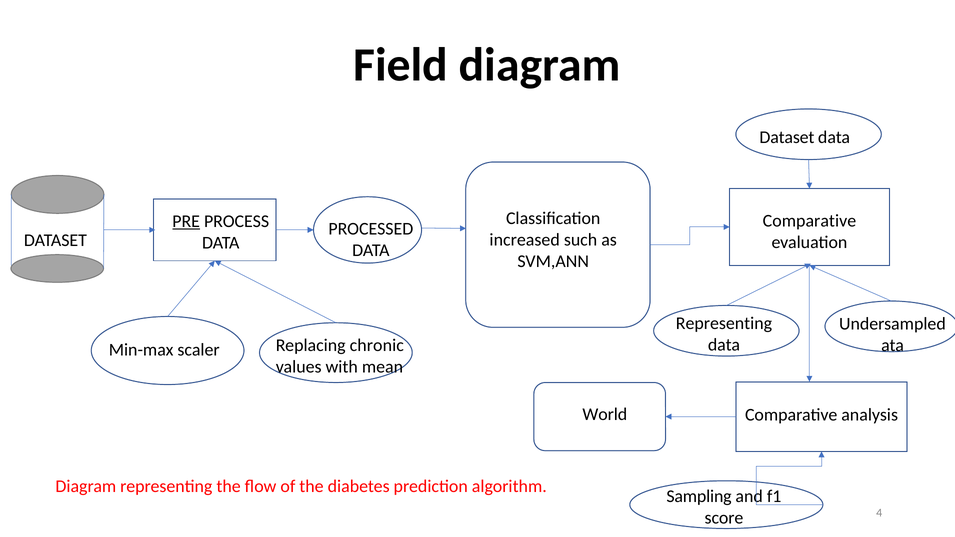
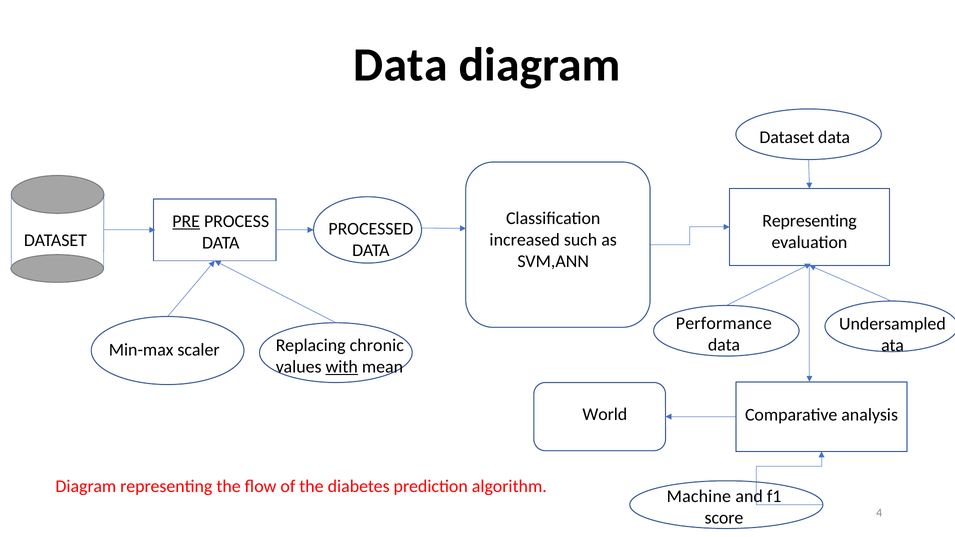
Field at (401, 65): Field -> Data
Comparative at (809, 221): Comparative -> Representing
Representing at (724, 324): Representing -> Performance
with underline: none -> present
Sampling: Sampling -> Machine
